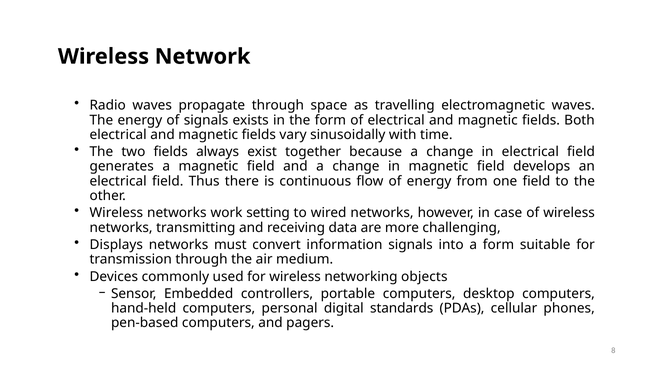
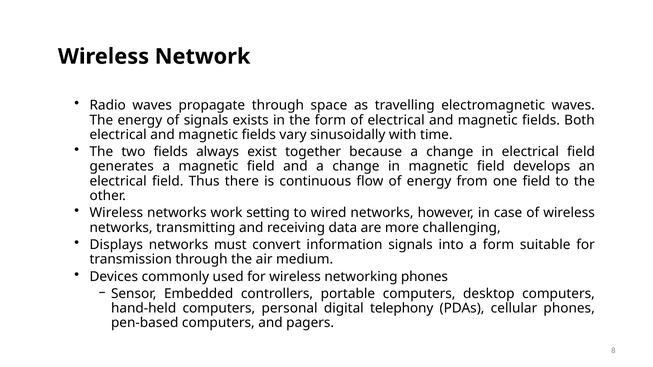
networking objects: objects -> phones
standards: standards -> telephony
